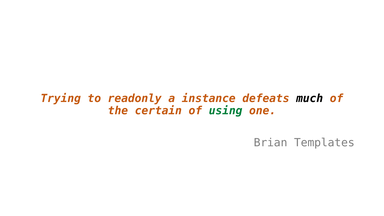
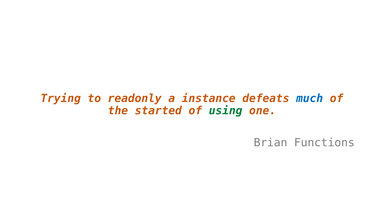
much colour: black -> blue
certain: certain -> started
Templates: Templates -> Functions
